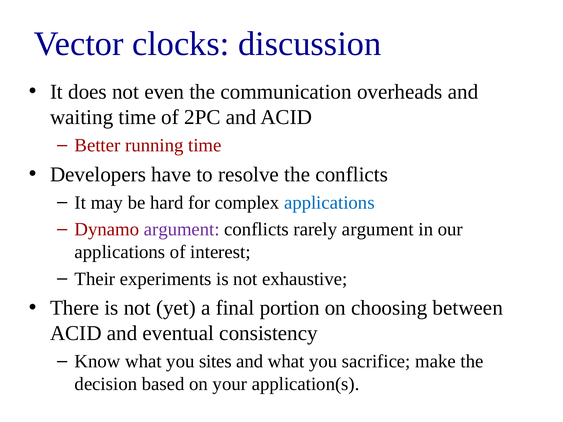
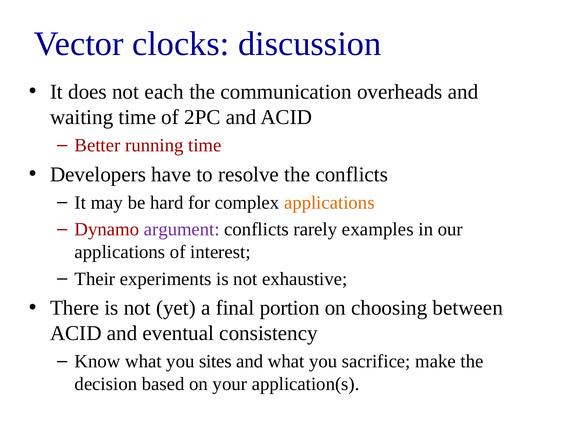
even: even -> each
applications at (329, 203) colour: blue -> orange
rarely argument: argument -> examples
